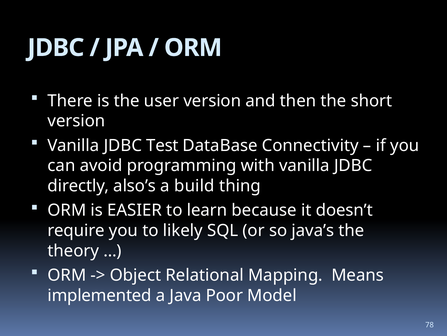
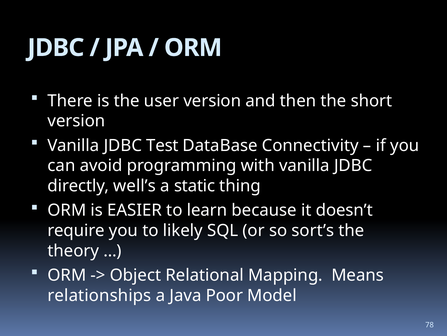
also’s: also’s -> well’s
build: build -> static
java’s: java’s -> sort’s
implemented: implemented -> relationships
